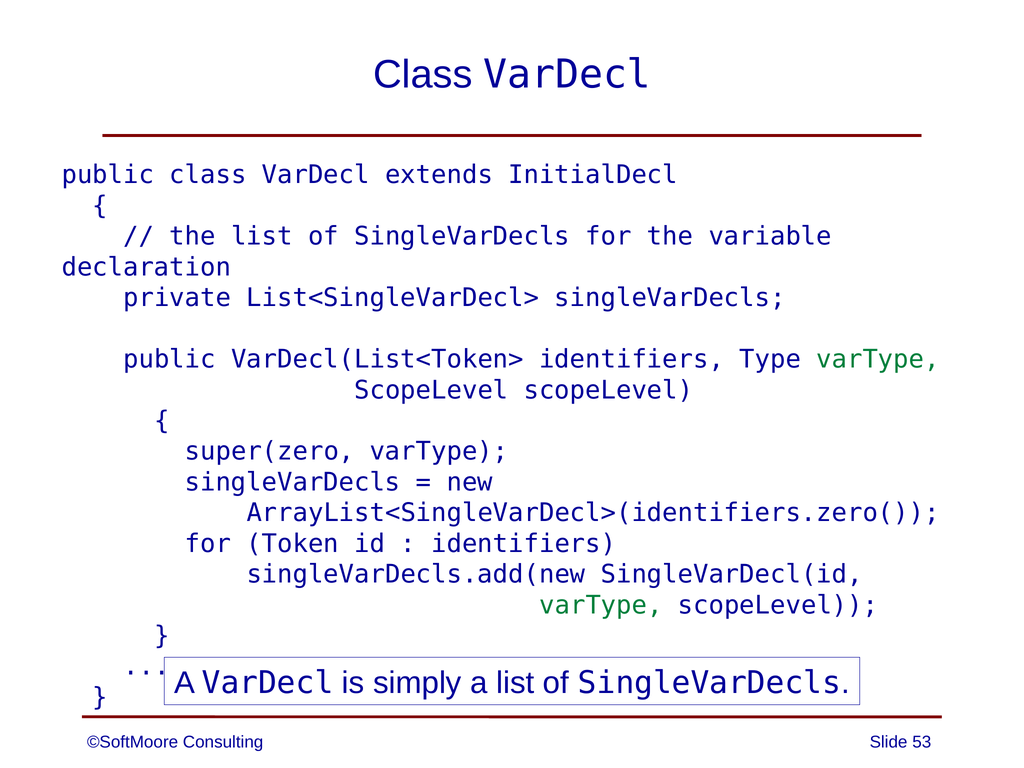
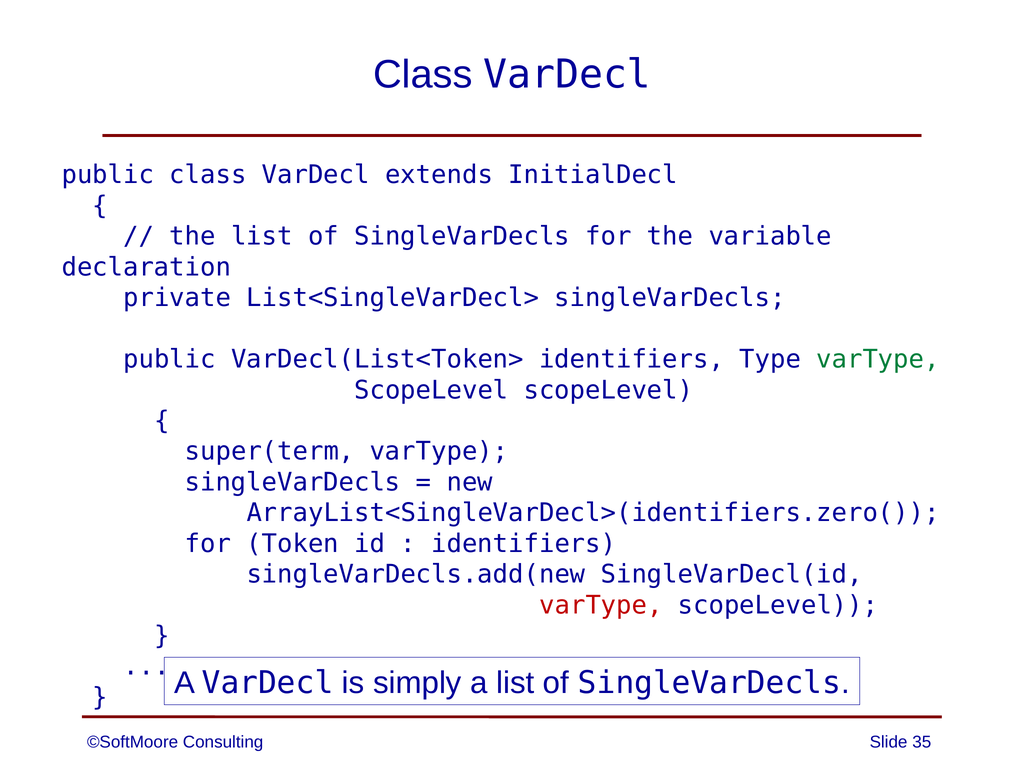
super(zero: super(zero -> super(term
varType at (601, 605) colour: green -> red
53: 53 -> 35
